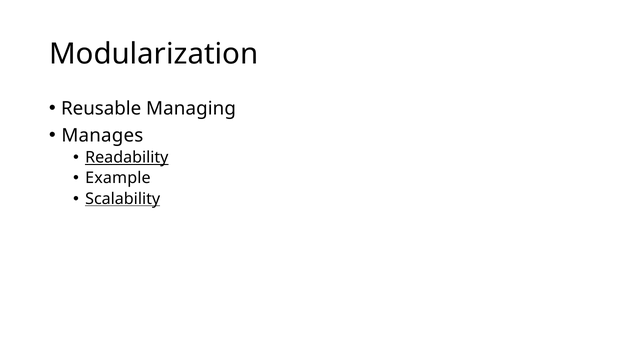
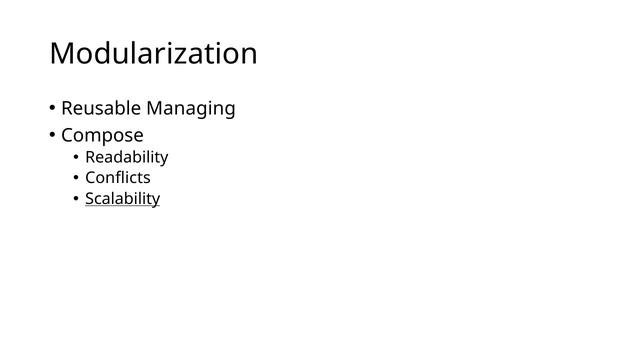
Manages: Manages -> Compose
Readability underline: present -> none
Example: Example -> Conflicts
